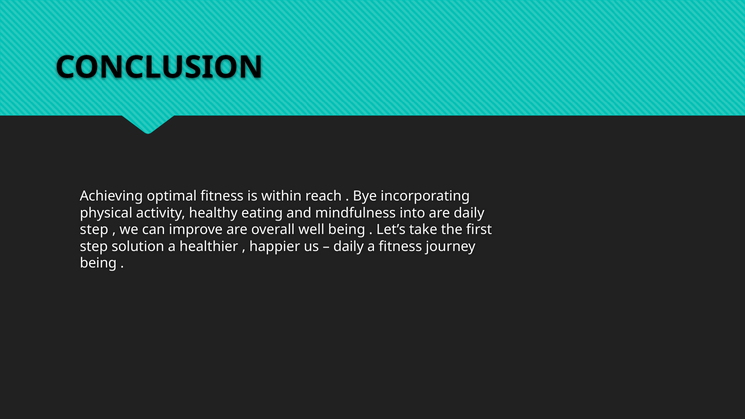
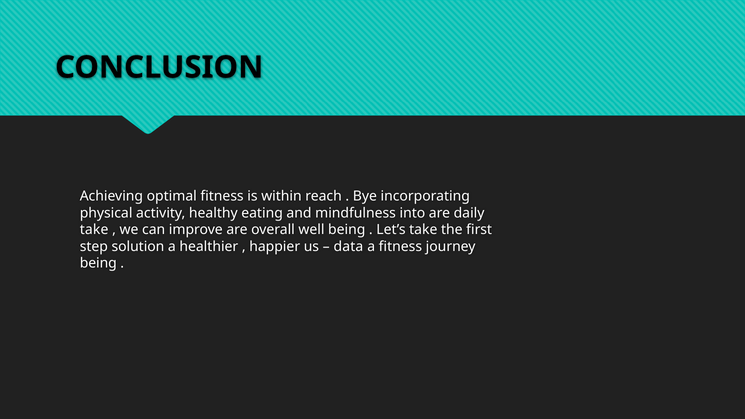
step at (94, 230): step -> take
daily at (349, 247): daily -> data
